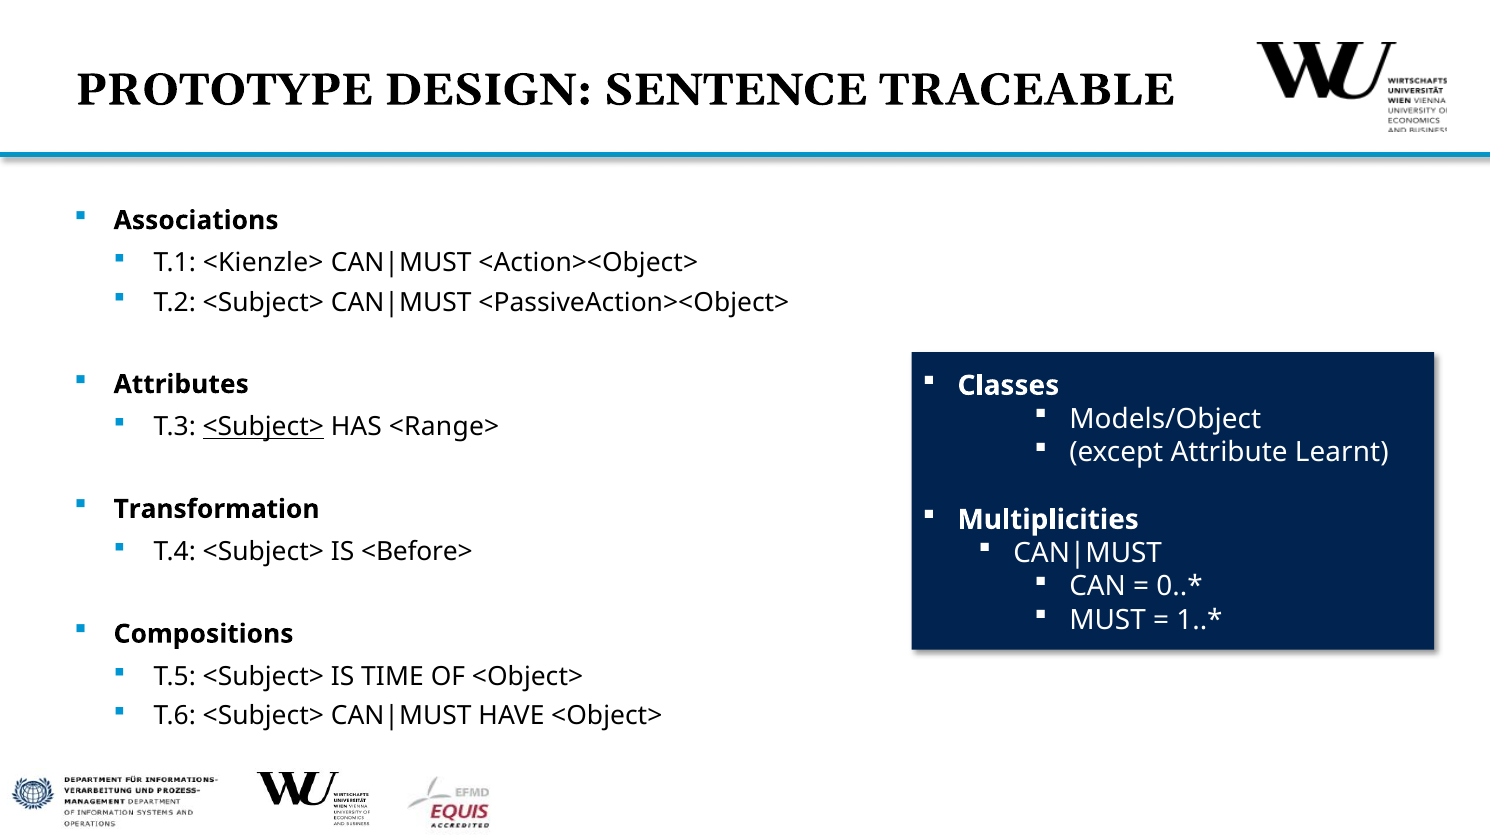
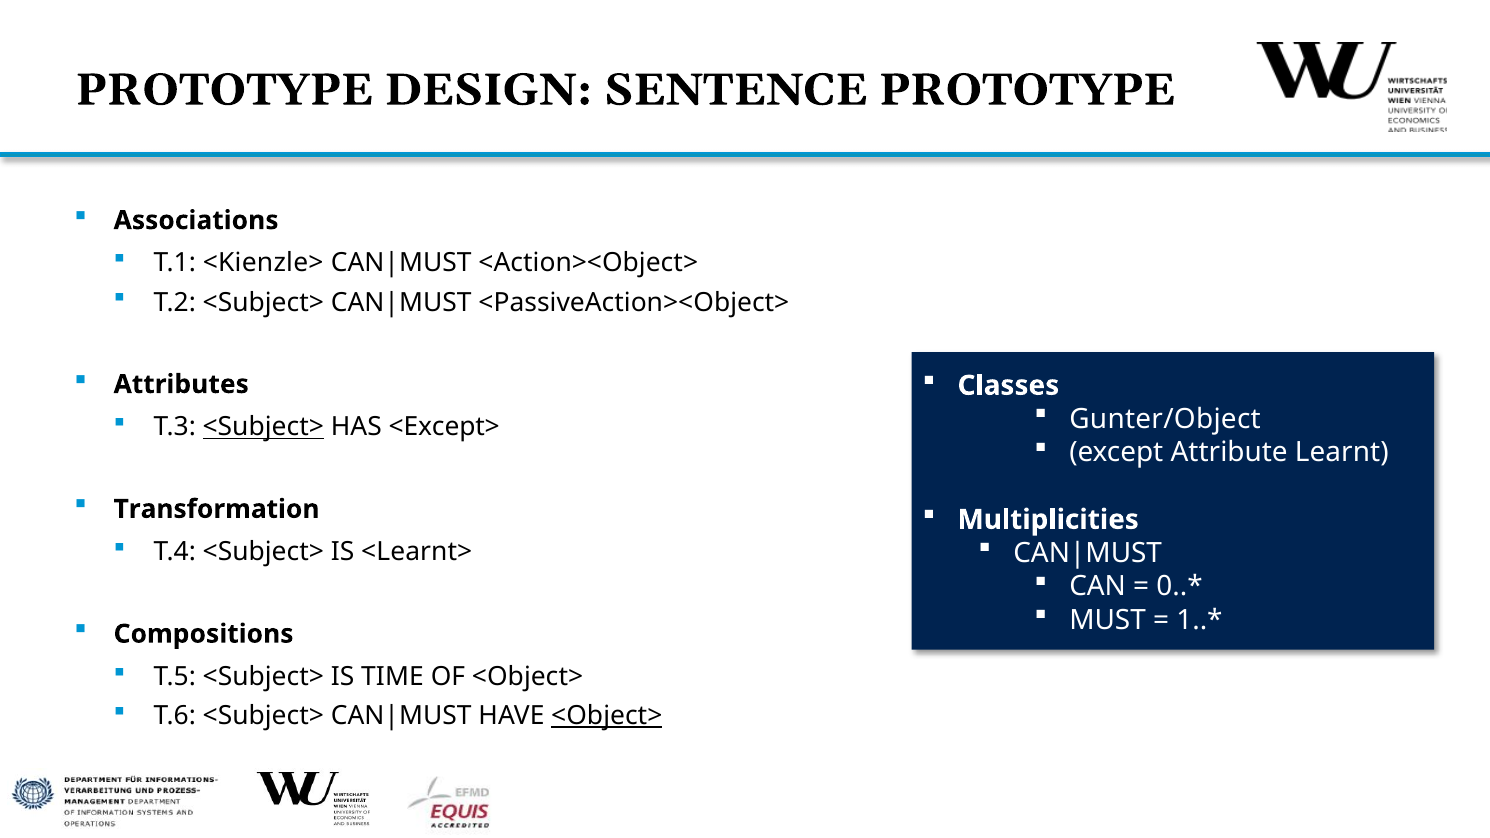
SENTENCE TRACEABLE: TRACEABLE -> PROTOTYPE
Models/Object: Models/Object -> Gunter/Object
<Range>: <Range> -> <Except>
<Before>: <Before> -> <Learnt>
<Object> at (607, 716) underline: none -> present
